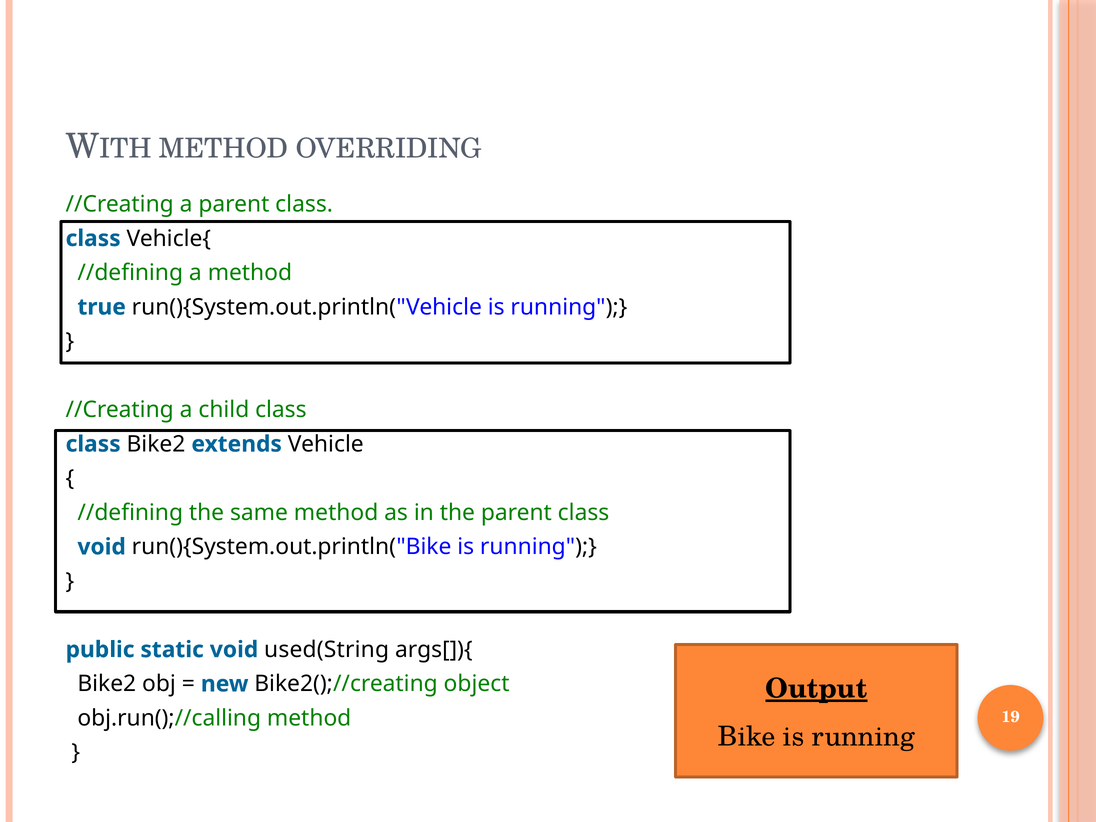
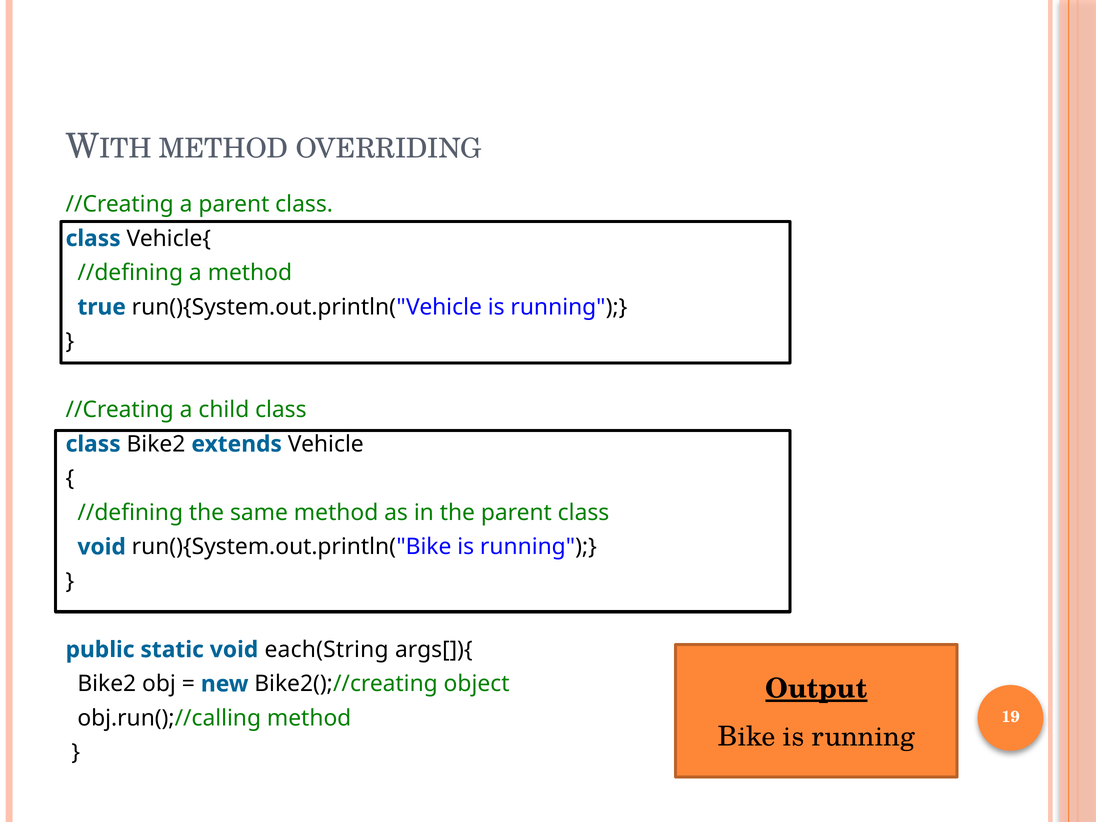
used(String: used(String -> each(String
